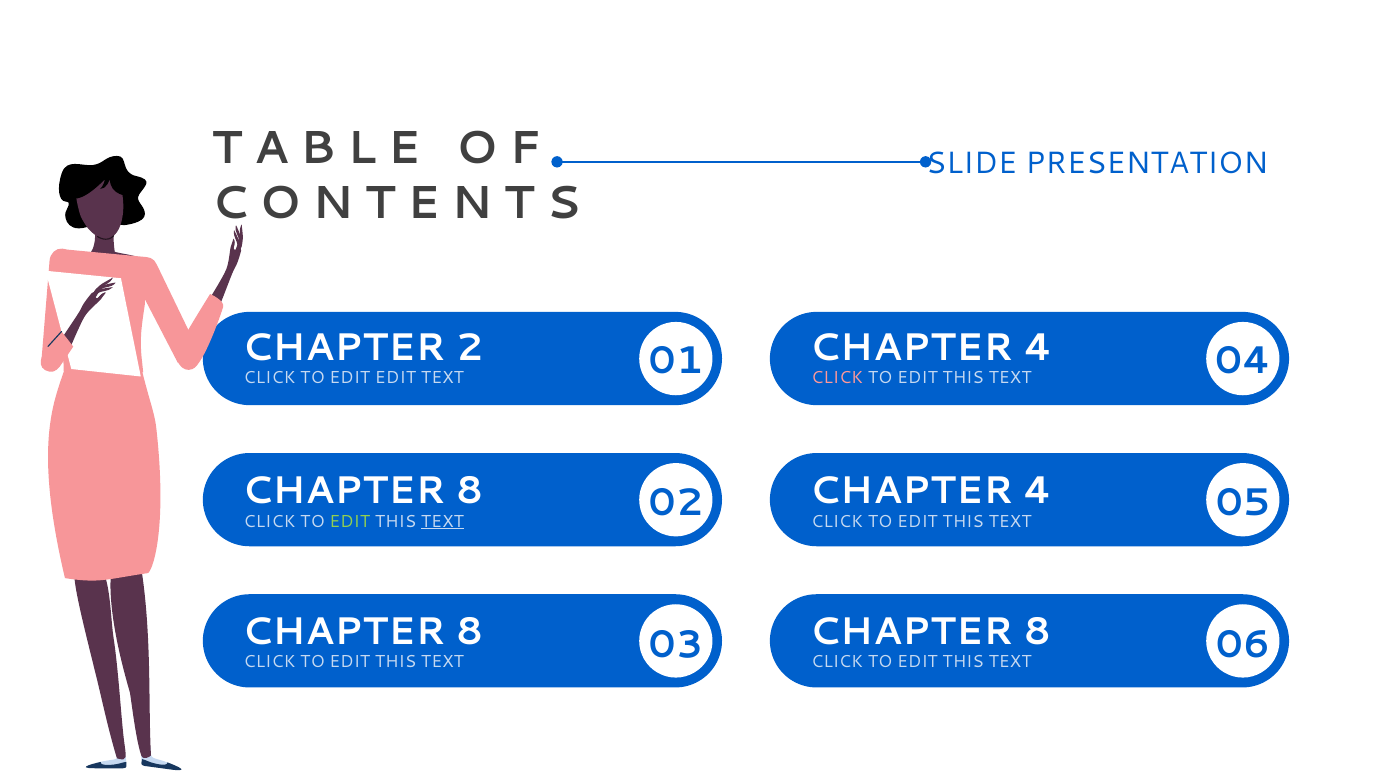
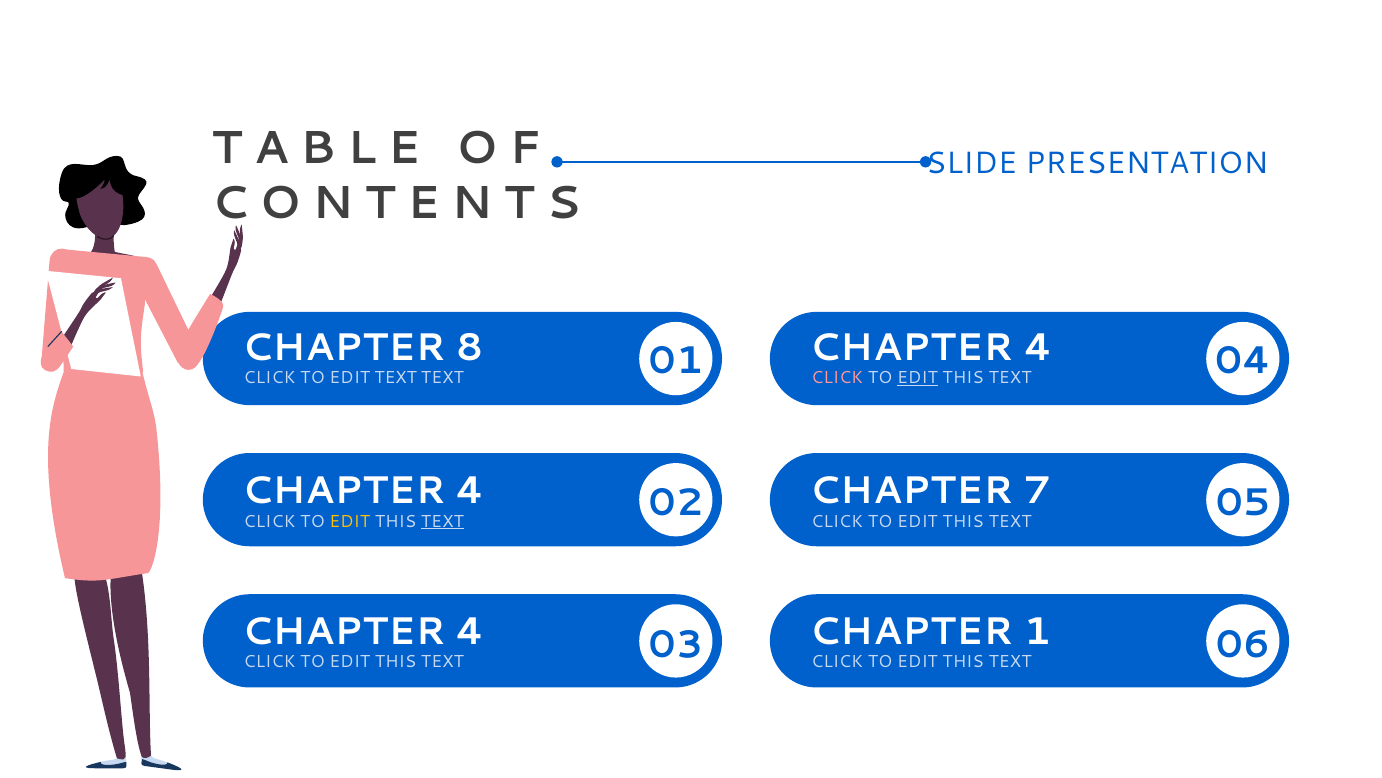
2: 2 -> 8
EDIT EDIT: EDIT -> TEXT
EDIT at (917, 378) underline: none -> present
8 at (470, 491): 8 -> 4
4 at (1038, 491): 4 -> 7
EDIT at (350, 521) colour: light green -> yellow
8 at (470, 631): 8 -> 4
8 at (1037, 631): 8 -> 1
